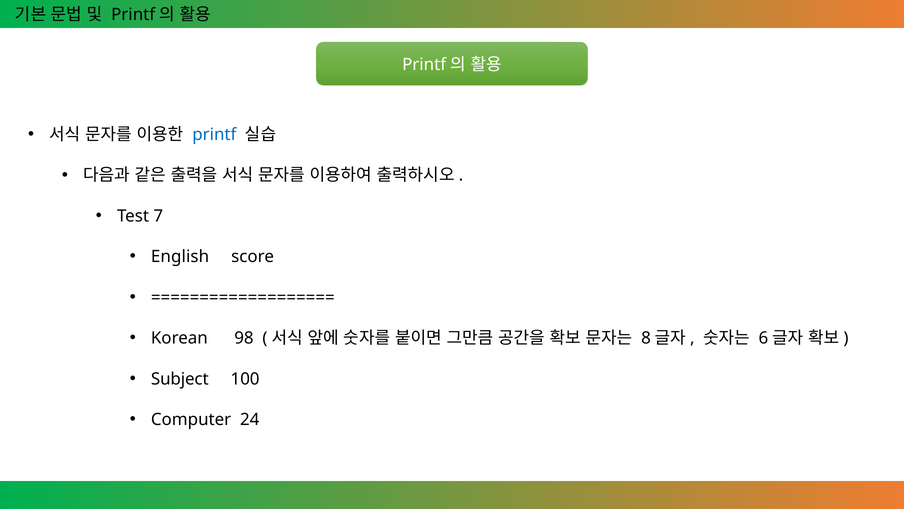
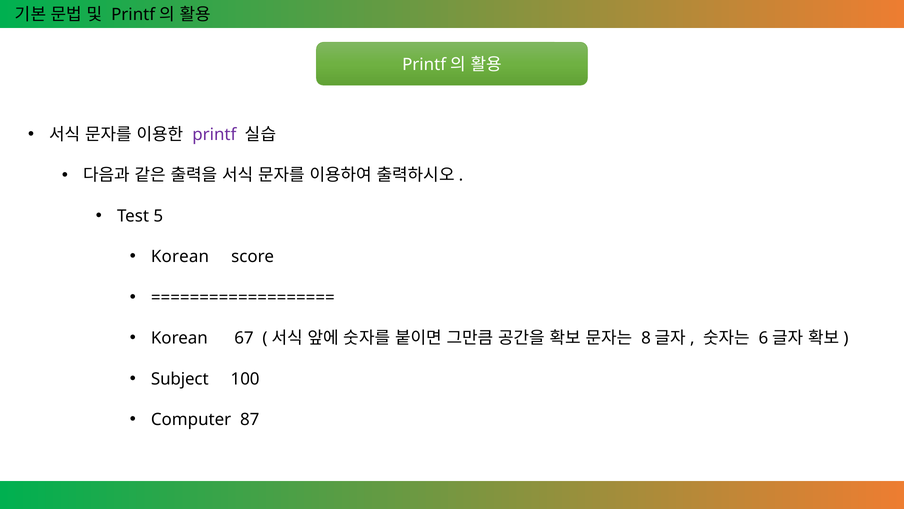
printf colour: blue -> purple
7: 7 -> 5
English at (180, 257): English -> Korean
98: 98 -> 67
24: 24 -> 87
